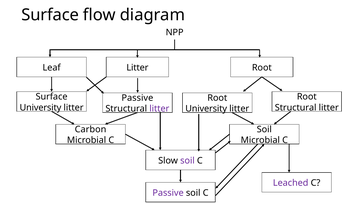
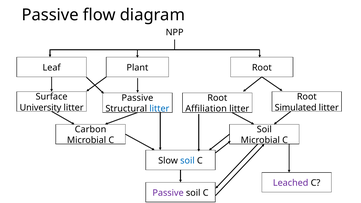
Surface at (50, 15): Surface -> Passive
Leaf Litter: Litter -> Plant
Structural at (296, 108): Structural -> Simulated
litter at (159, 109) colour: purple -> blue
University at (206, 109): University -> Affiliation
soil at (187, 161) colour: purple -> blue
